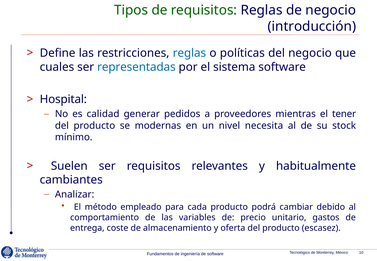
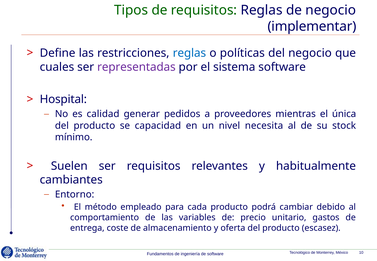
introducción: introducción -> implementar
representadas colour: blue -> purple
tener: tener -> única
modernas: modernas -> capacidad
Analizar: Analizar -> Entorno
